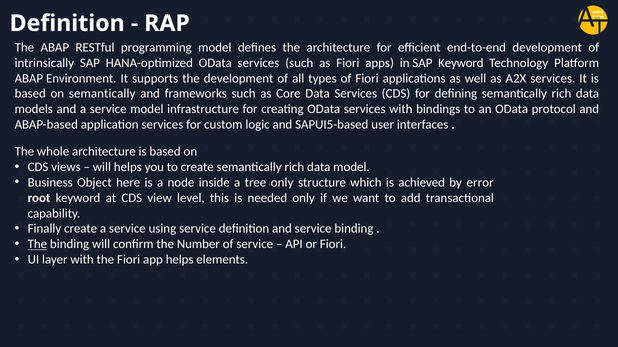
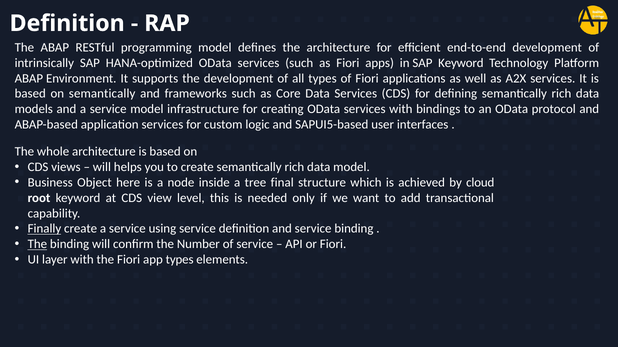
tree only: only -> final
error: error -> cloud
Finally underline: none -> present
app helps: helps -> types
